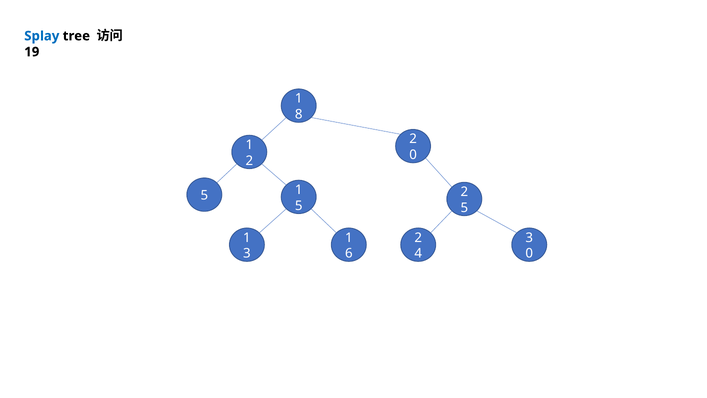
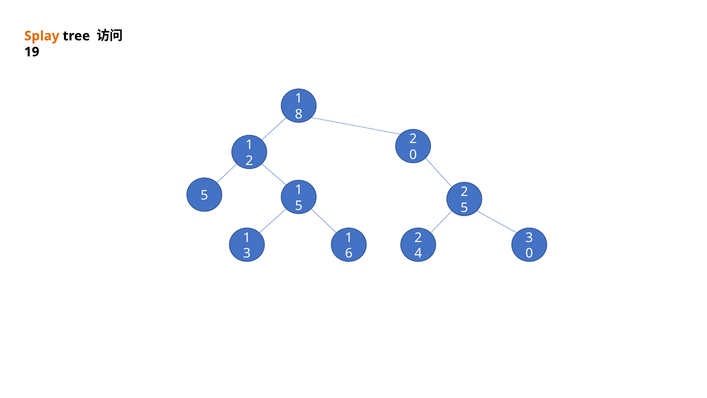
Splay colour: blue -> orange
